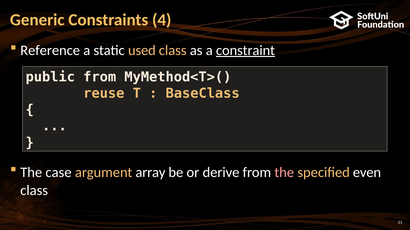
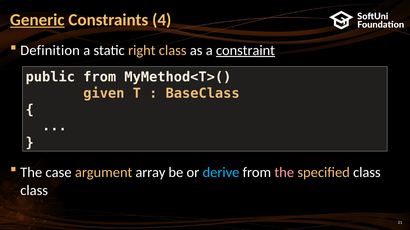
Generic underline: none -> present
Reference: Reference -> Definition
used: used -> right
reuse: reuse -> given
derive colour: white -> light blue
specified even: even -> class
